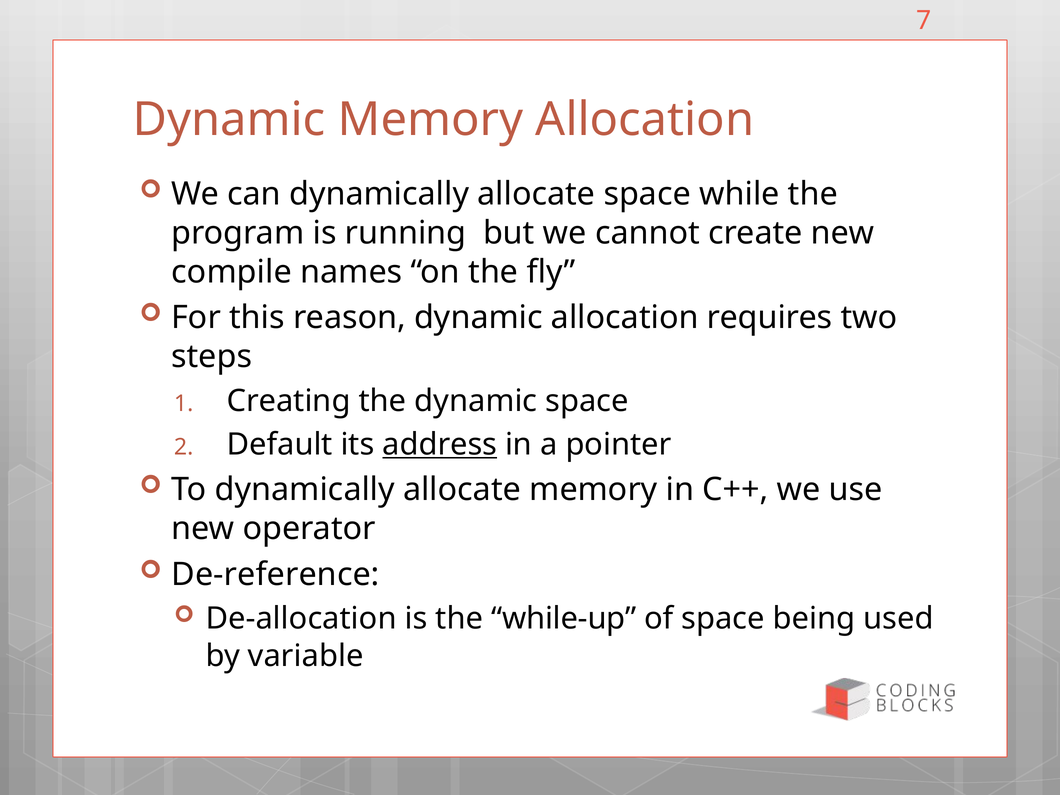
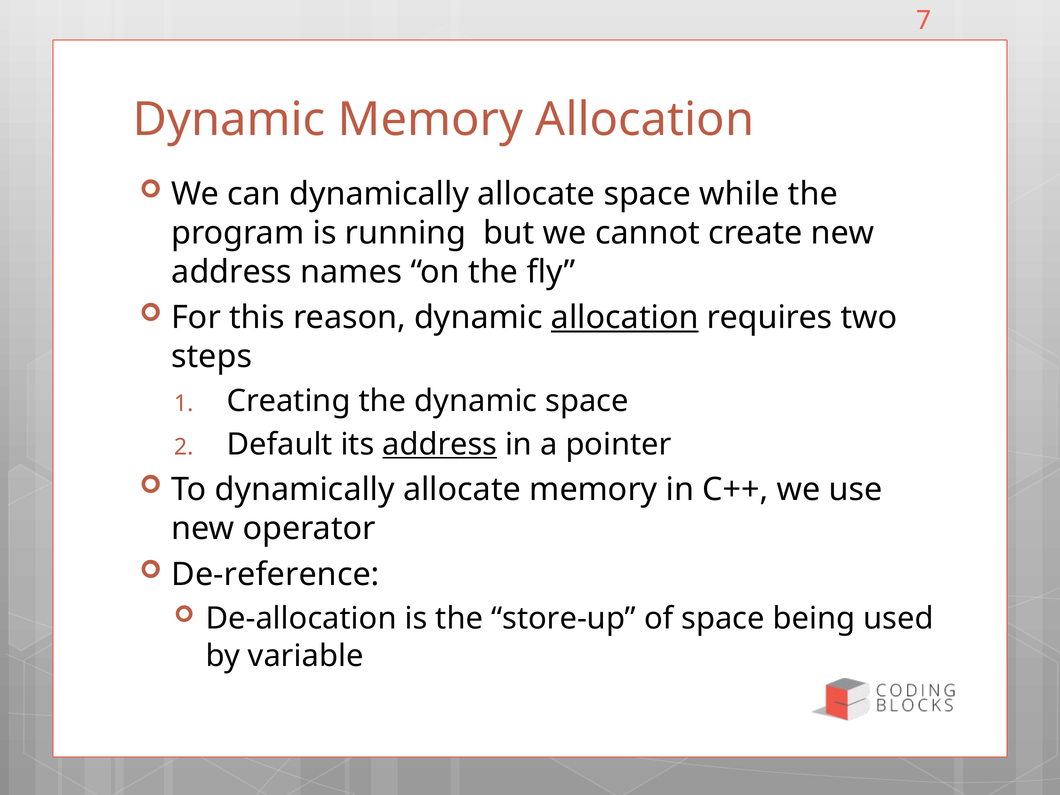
compile at (232, 272): compile -> address
allocation at (625, 318) underline: none -> present
while-up: while-up -> store-up
